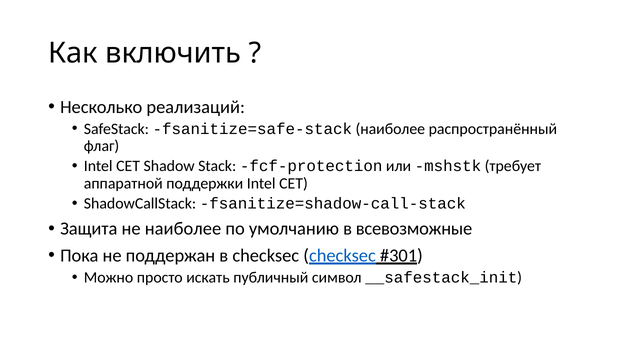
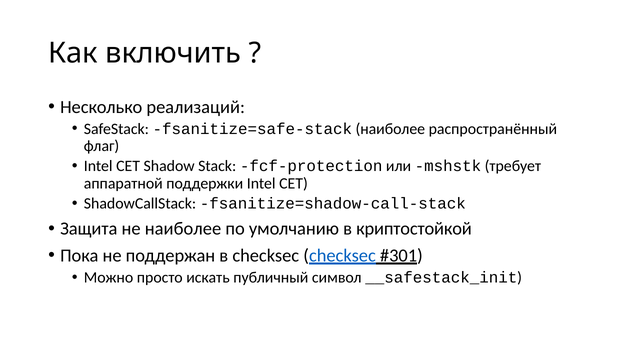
всевозможные: всевозможные -> криптостойкой
